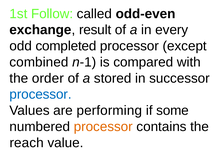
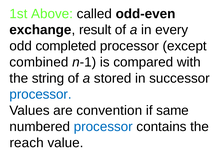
Follow: Follow -> Above
order: order -> string
performing: performing -> convention
some: some -> same
processor at (103, 127) colour: orange -> blue
